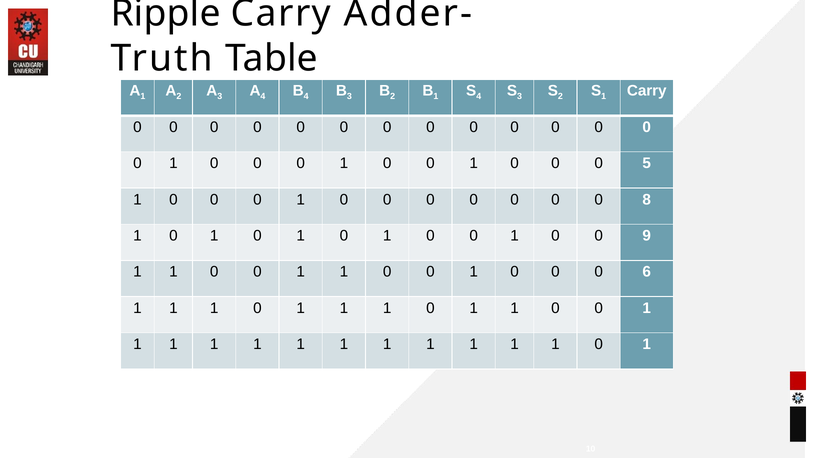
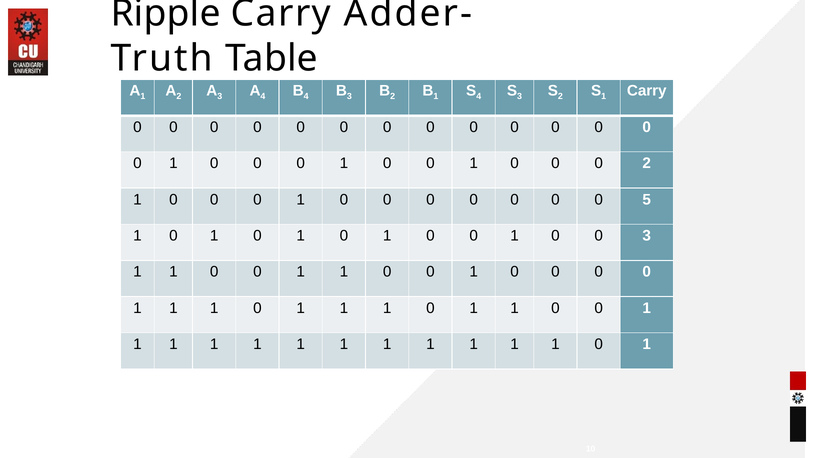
0 5: 5 -> 2
8: 8 -> 5
0 9: 9 -> 3
6 at (647, 272): 6 -> 0
